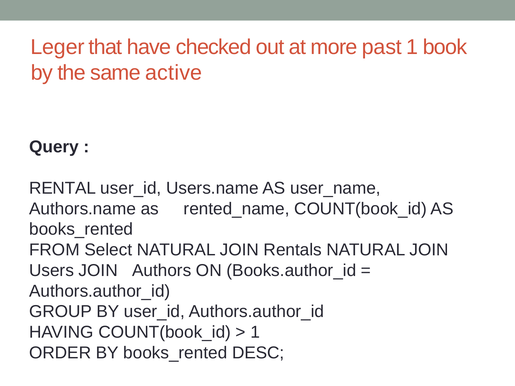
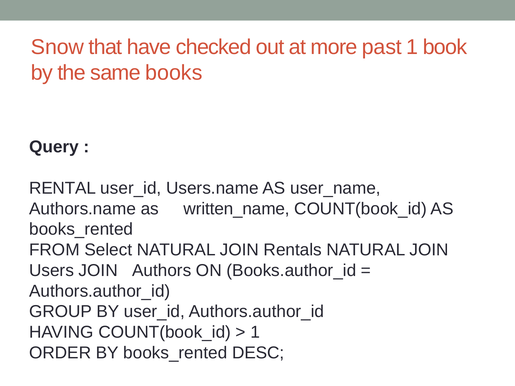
Leger: Leger -> Snow
active: active -> books
rented_name: rented_name -> written_name
